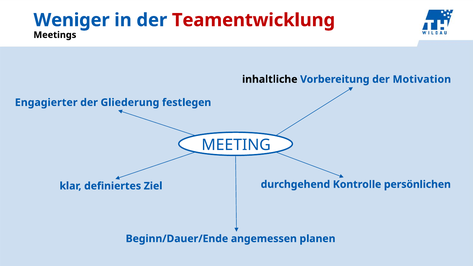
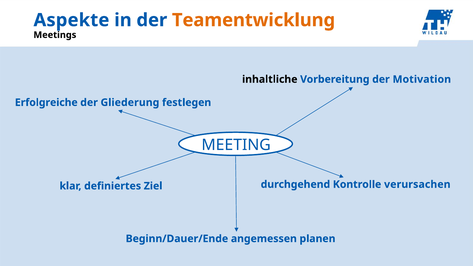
Weniger: Weniger -> Aspekte
Teamentwicklung colour: red -> orange
Engagierter: Engagierter -> Erfolgreiche
persönlichen: persönlichen -> verursachen
